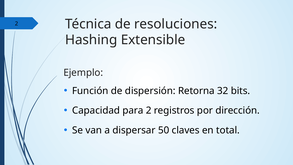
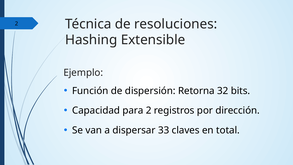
50: 50 -> 33
